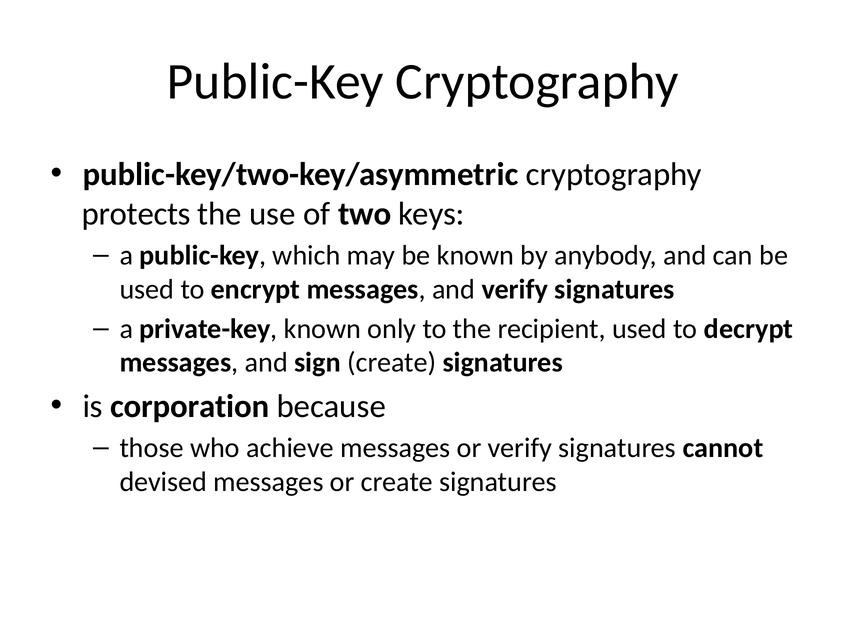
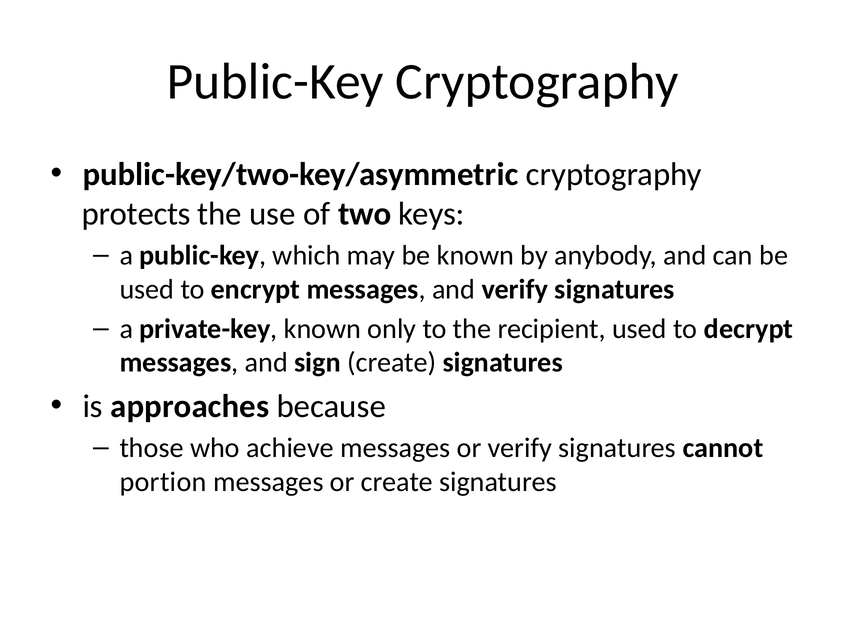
corporation: corporation -> approaches
devised: devised -> portion
